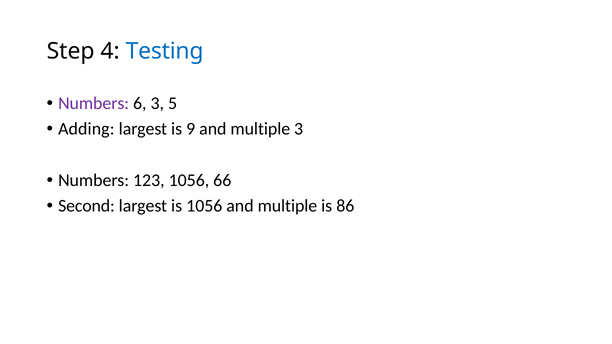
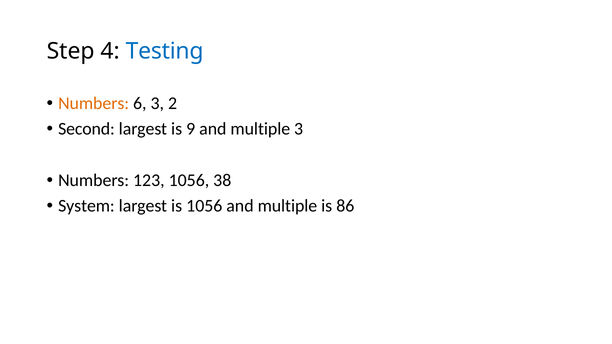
Numbers at (94, 103) colour: purple -> orange
5: 5 -> 2
Adding: Adding -> Second
66: 66 -> 38
Second: Second -> System
